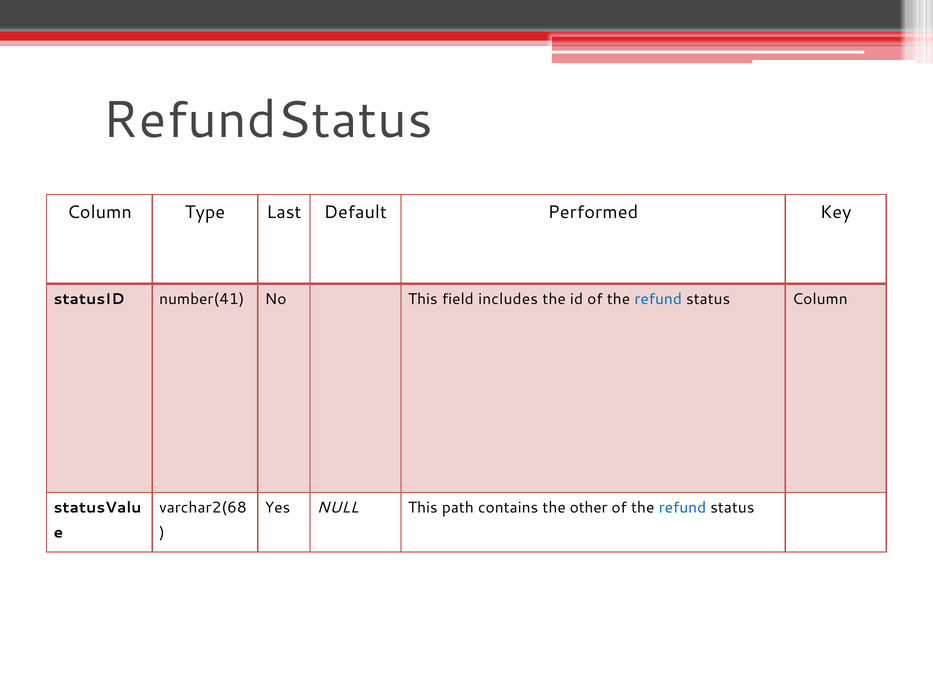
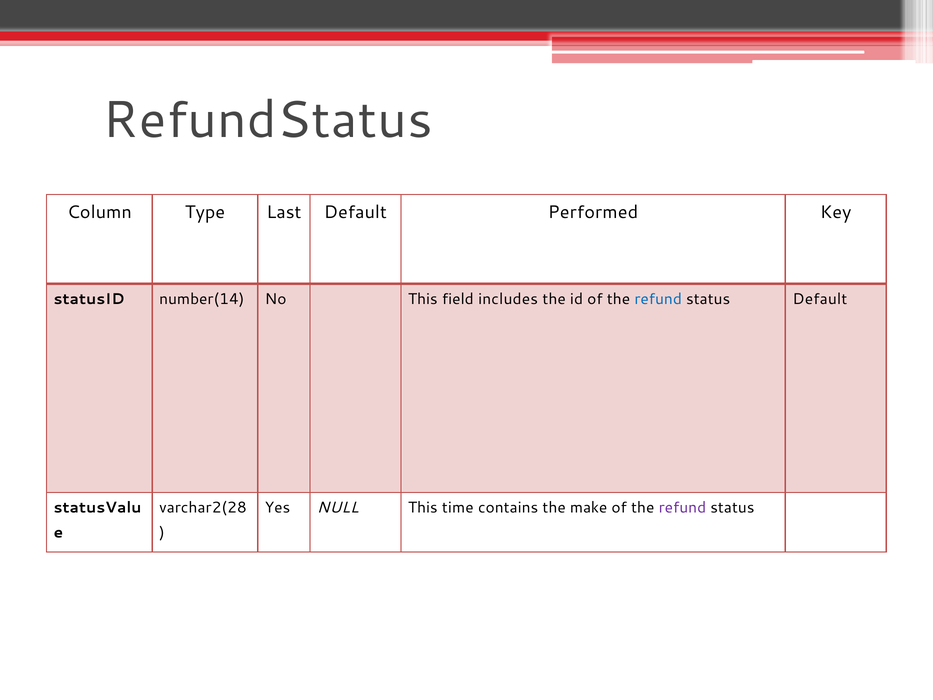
number(41: number(41 -> number(14
status Column: Column -> Default
varchar2(68: varchar2(68 -> varchar2(28
path: path -> time
other: other -> make
refund at (682, 507) colour: blue -> purple
